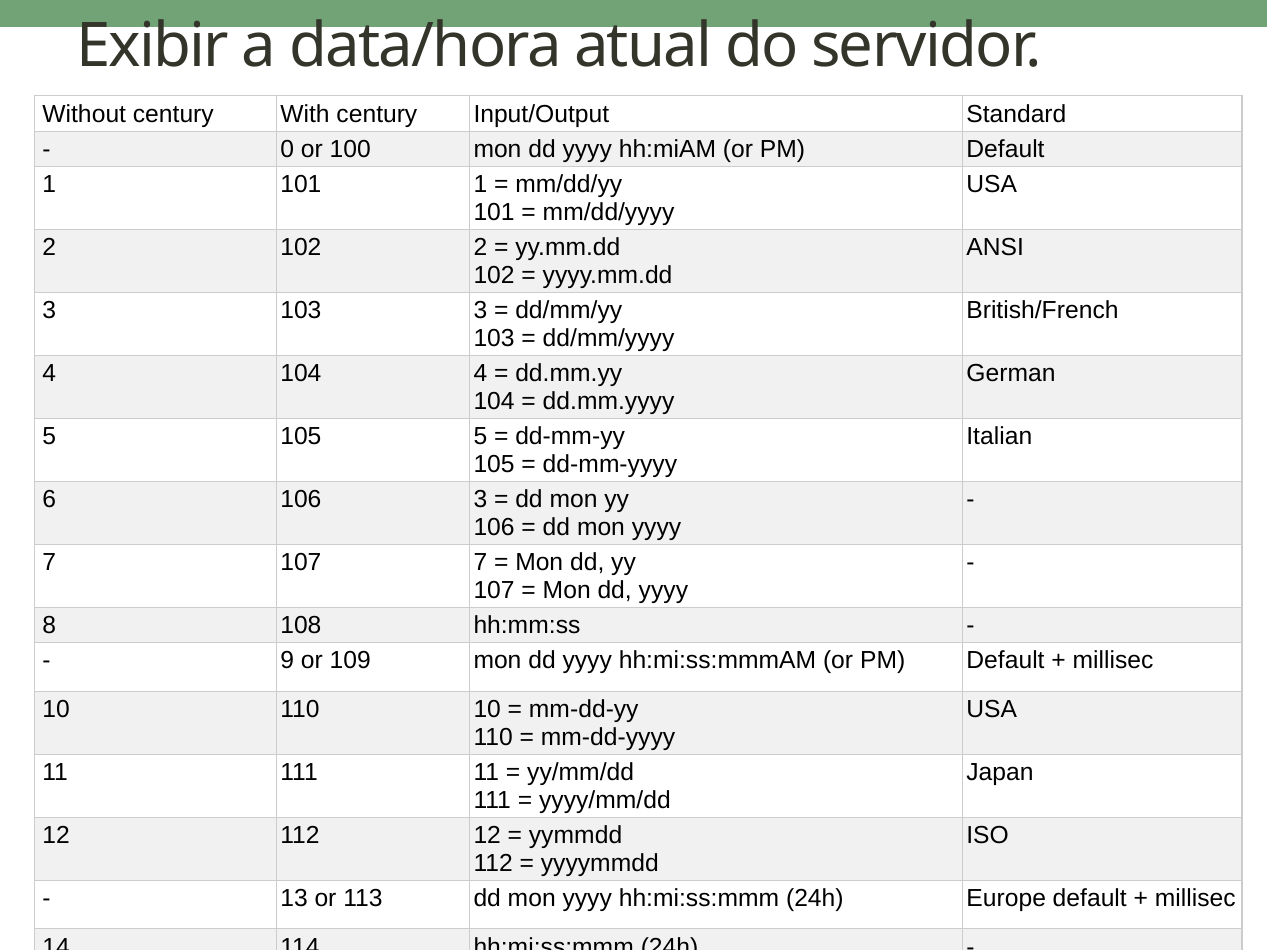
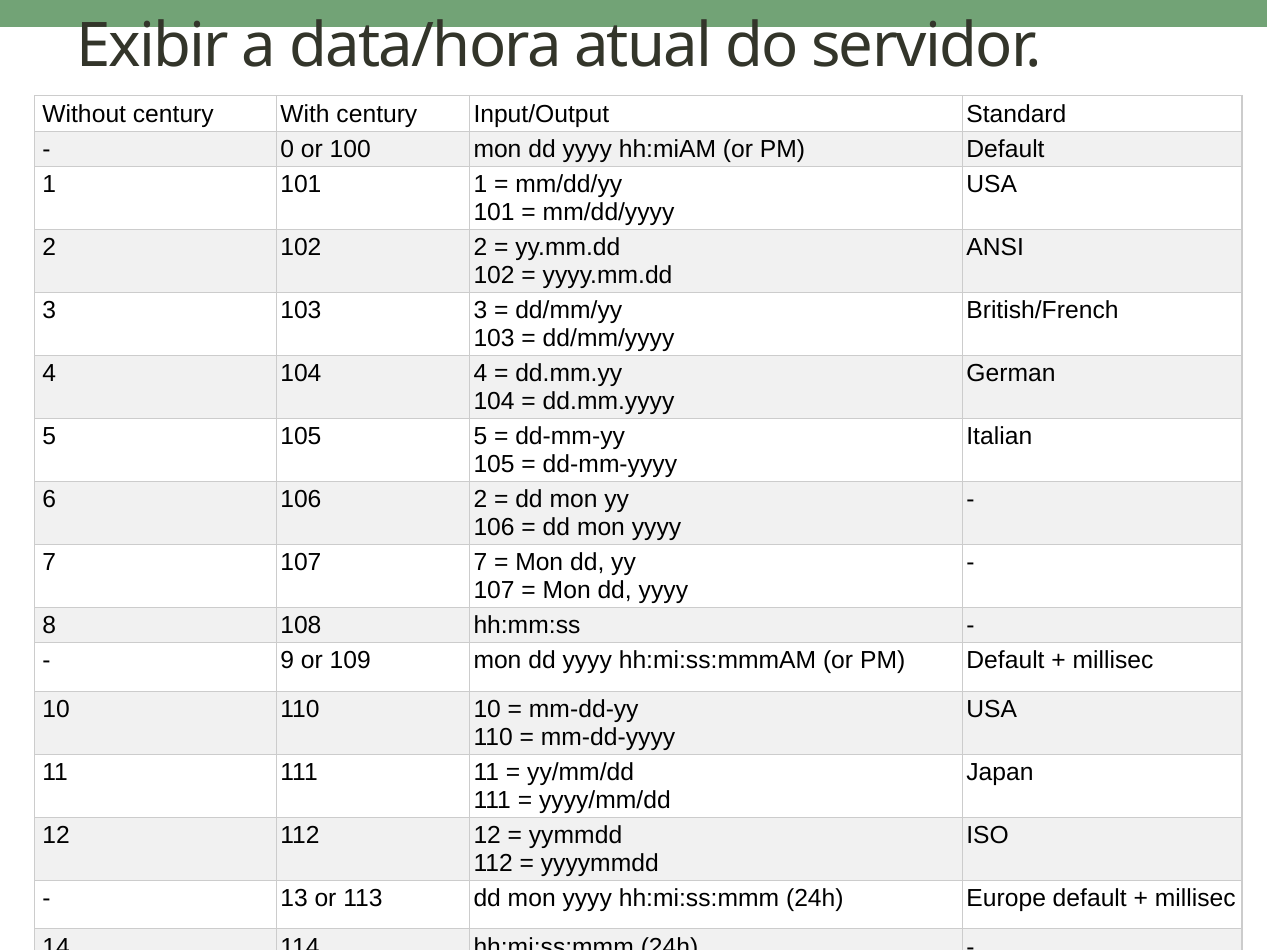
106 3: 3 -> 2
